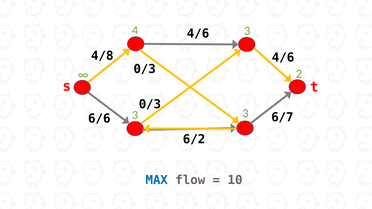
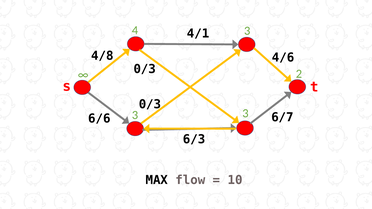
4/6 at (198, 34): 4/6 -> 4/1
6/2: 6/2 -> 6/3
MAX colour: blue -> black
